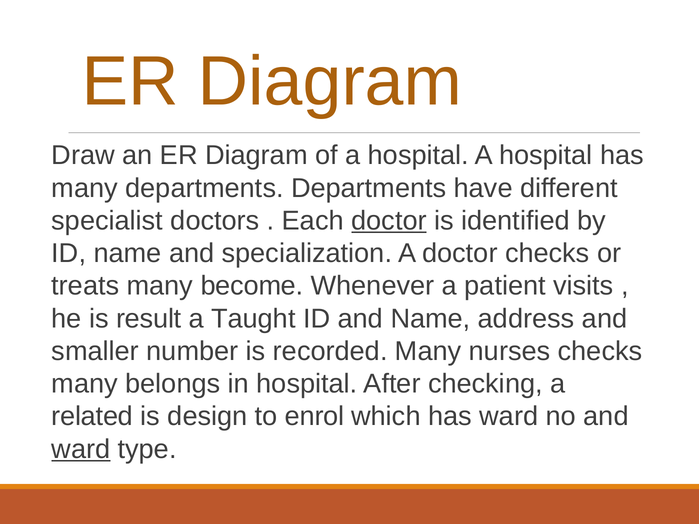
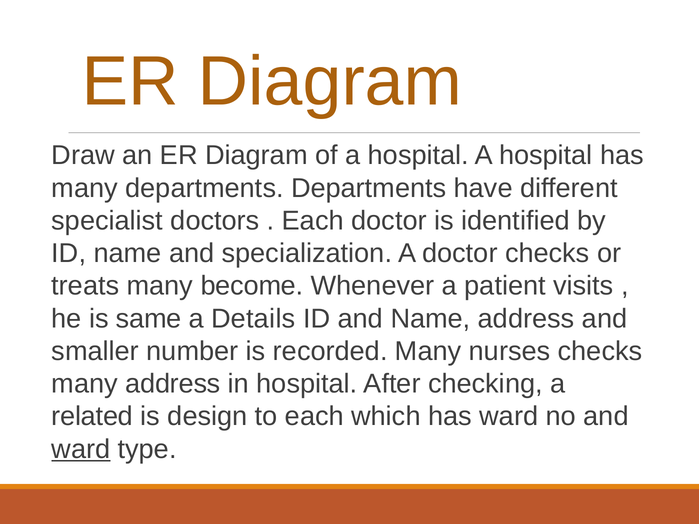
doctor at (389, 221) underline: present -> none
result: result -> same
Taught: Taught -> Details
many belongs: belongs -> address
to enrol: enrol -> each
